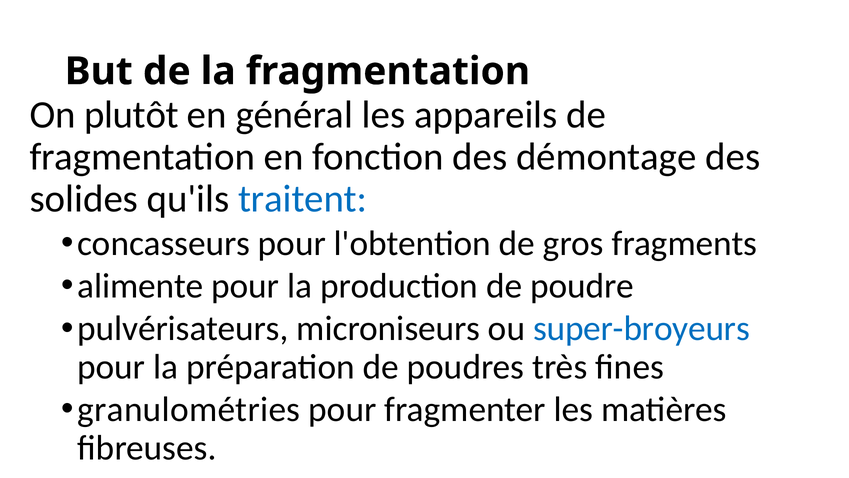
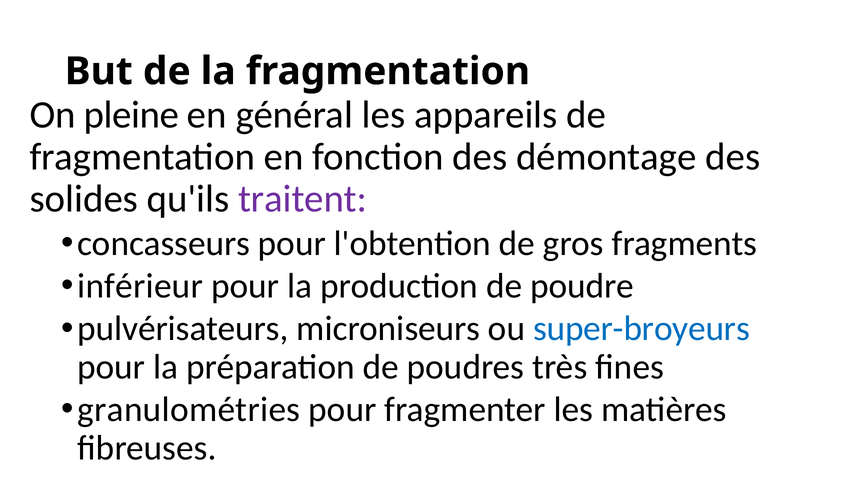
plutôt: plutôt -> pleine
traitent colour: blue -> purple
alimente: alimente -> inférieur
